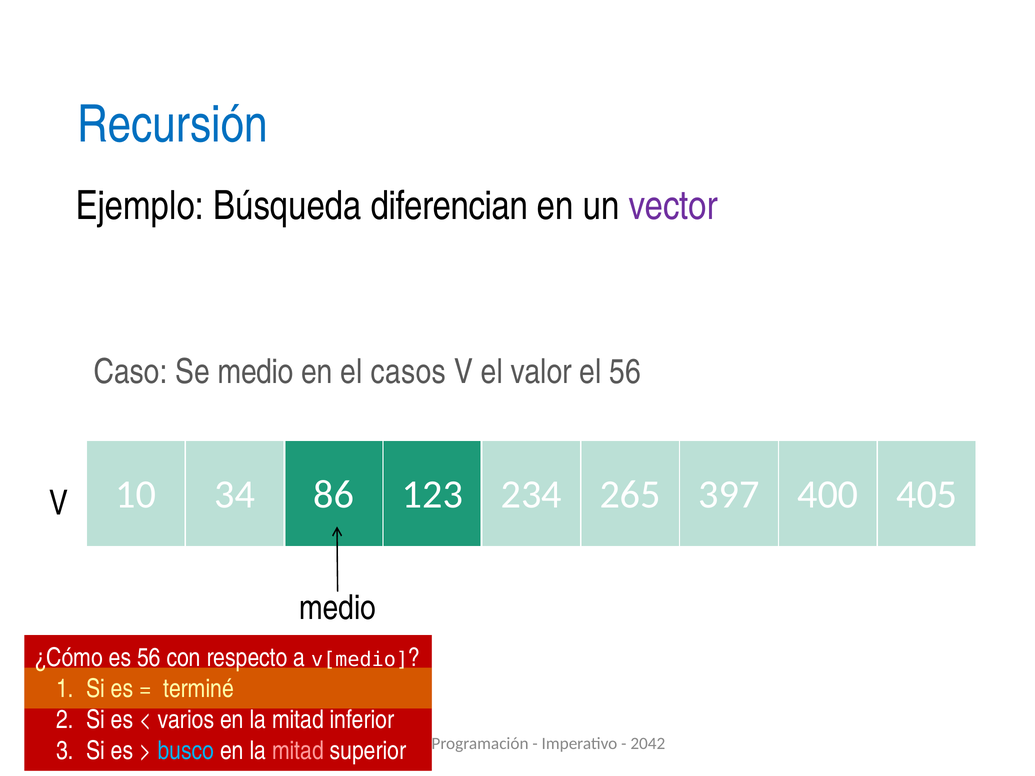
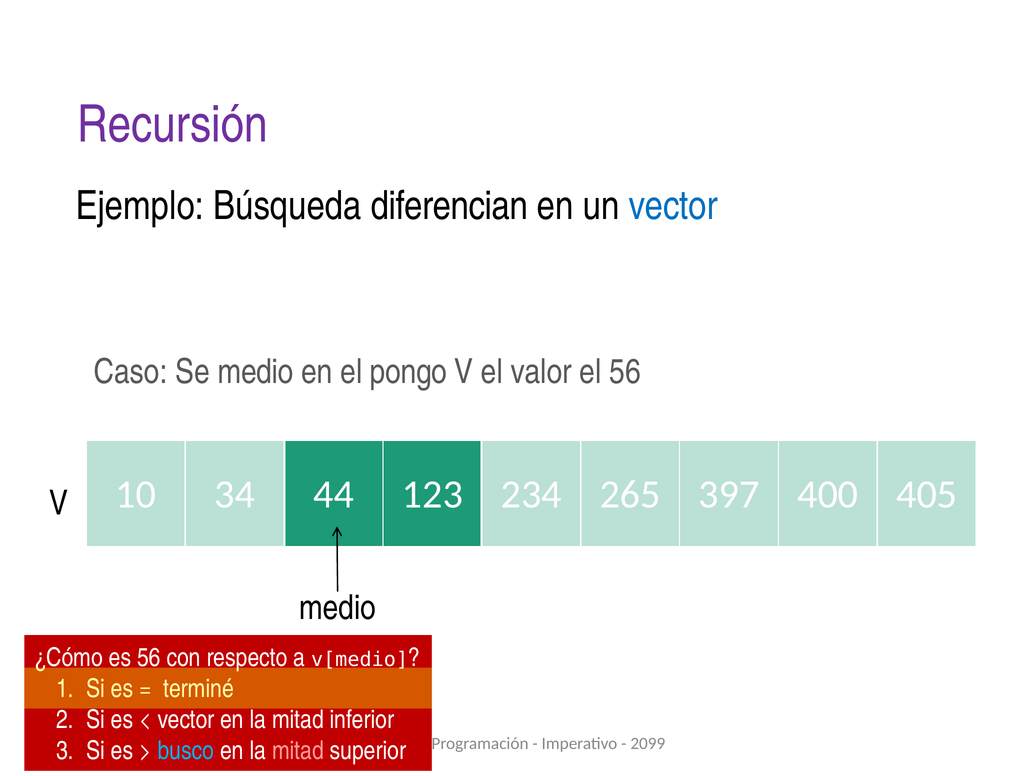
Recursión colour: blue -> purple
vector at (673, 206) colour: purple -> blue
casos: casos -> pongo
86: 86 -> 44
varios at (186, 720): varios -> vector
2042: 2042 -> 2099
